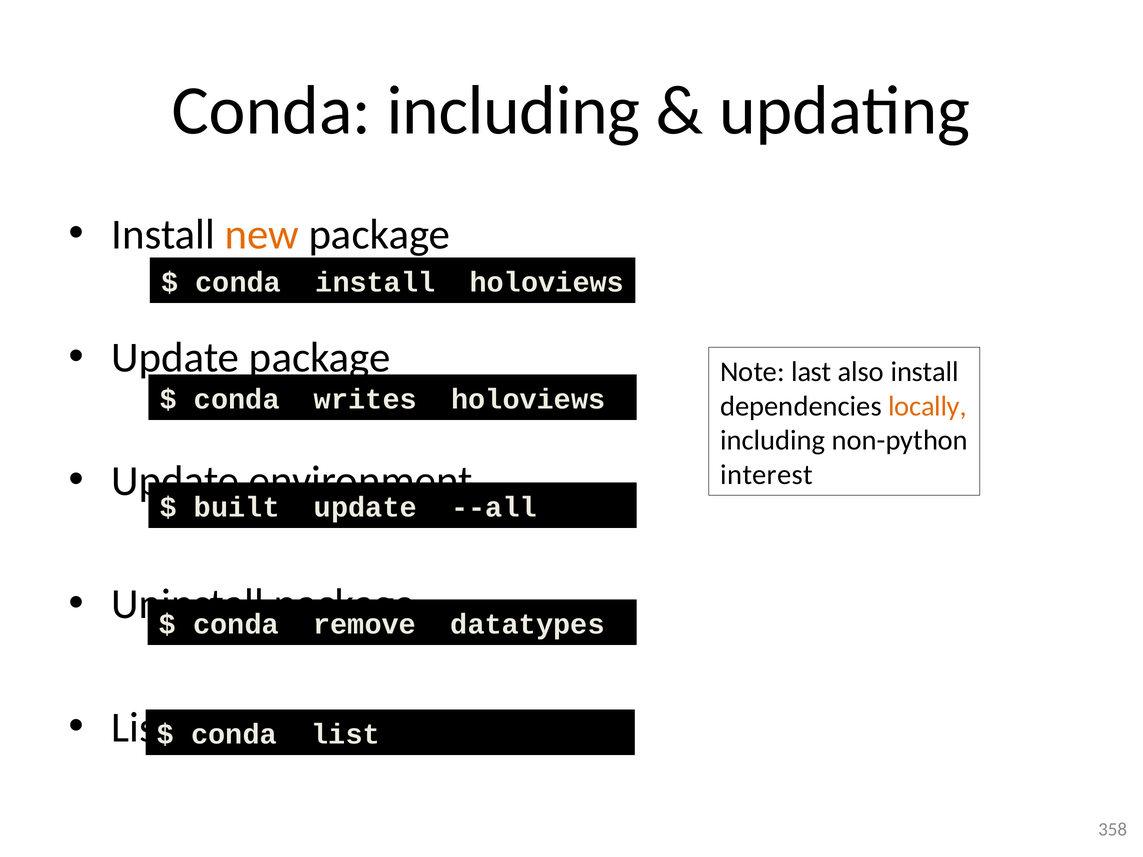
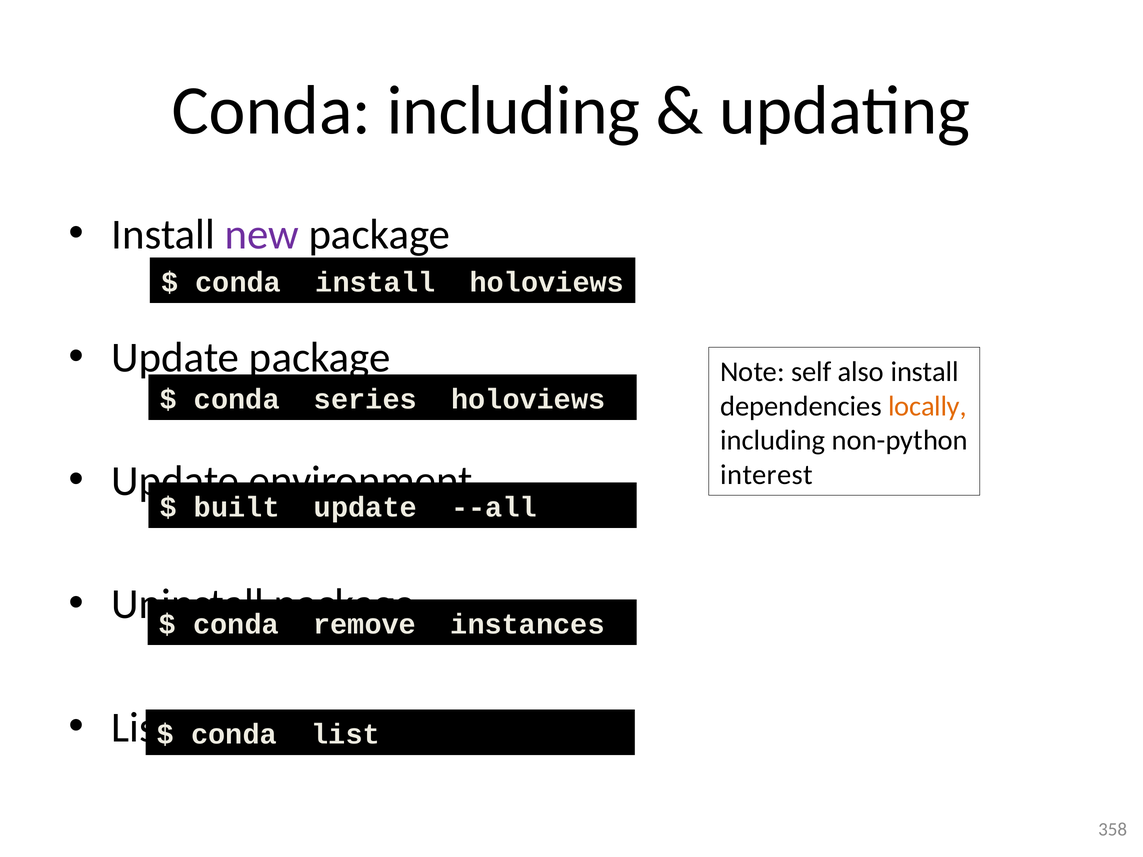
new colour: orange -> purple
last: last -> self
writes: writes -> series
datatypes: datatypes -> instances
